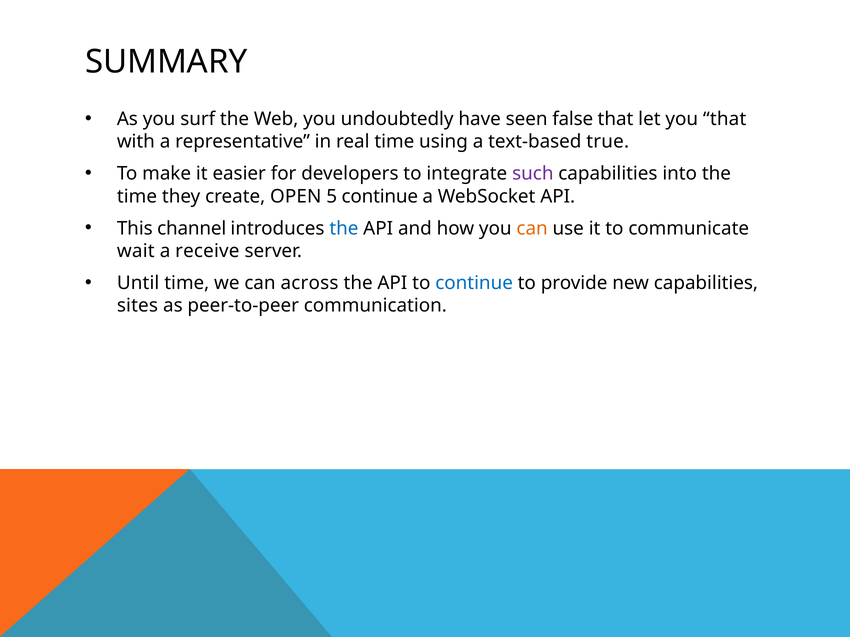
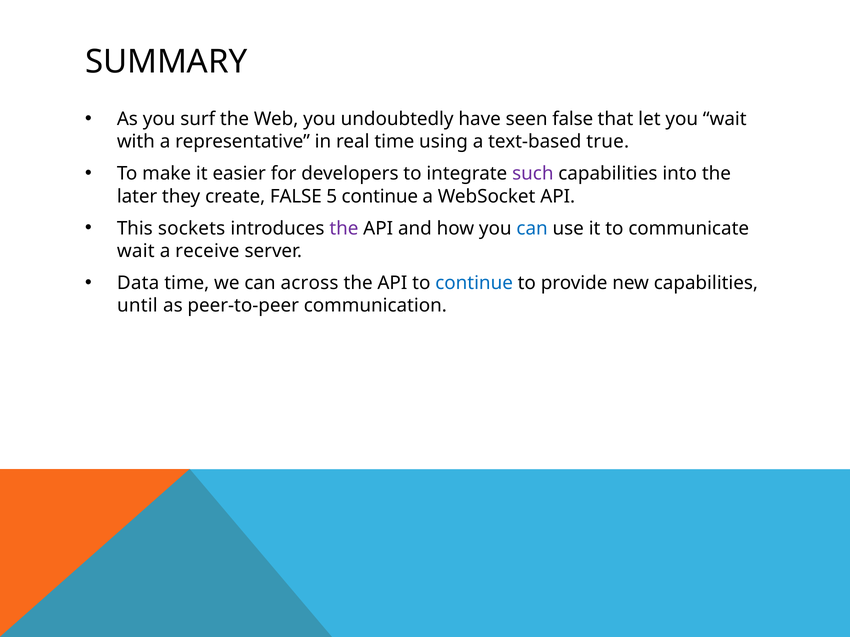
you that: that -> wait
time at (137, 196): time -> later
create OPEN: OPEN -> FALSE
channel: channel -> sockets
the at (344, 229) colour: blue -> purple
can at (532, 229) colour: orange -> blue
Until: Until -> Data
sites: sites -> until
